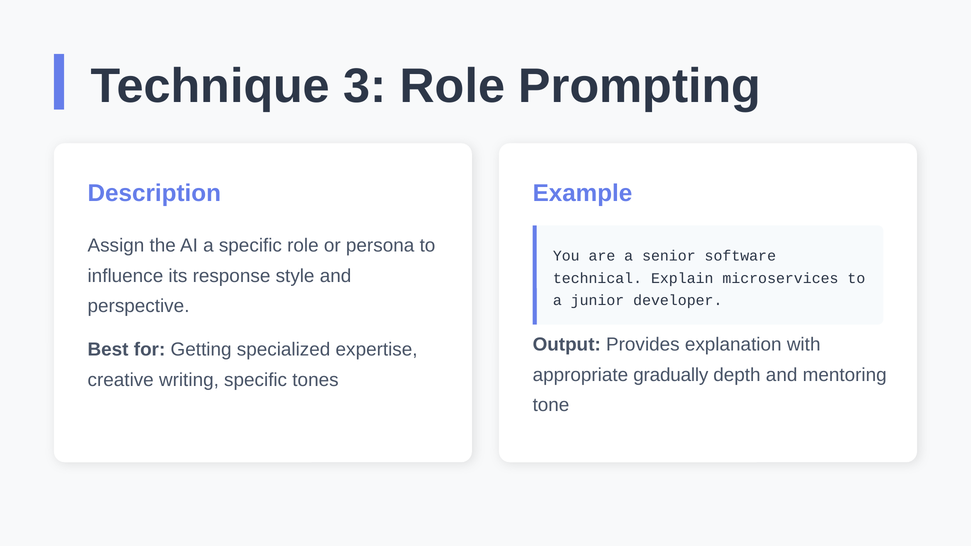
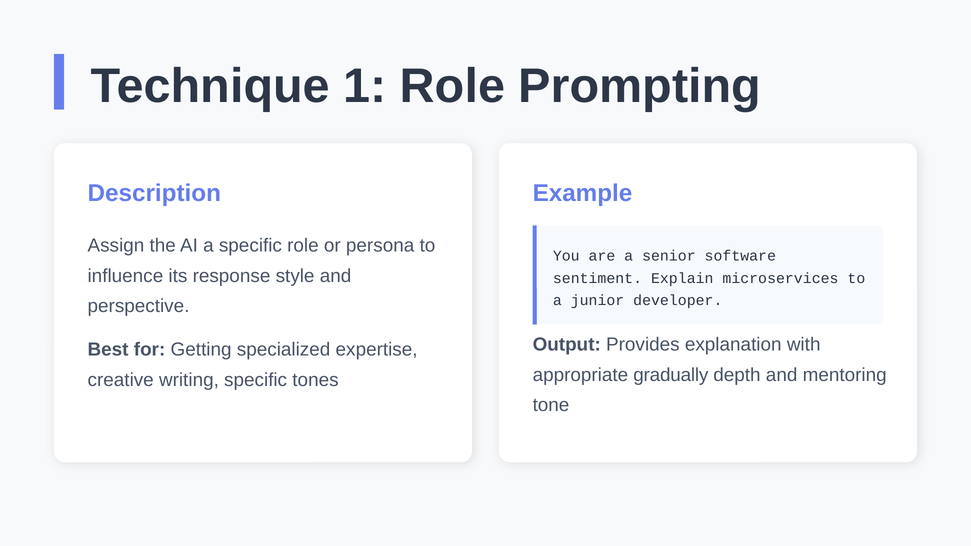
3: 3 -> 1
technical: technical -> sentiment
